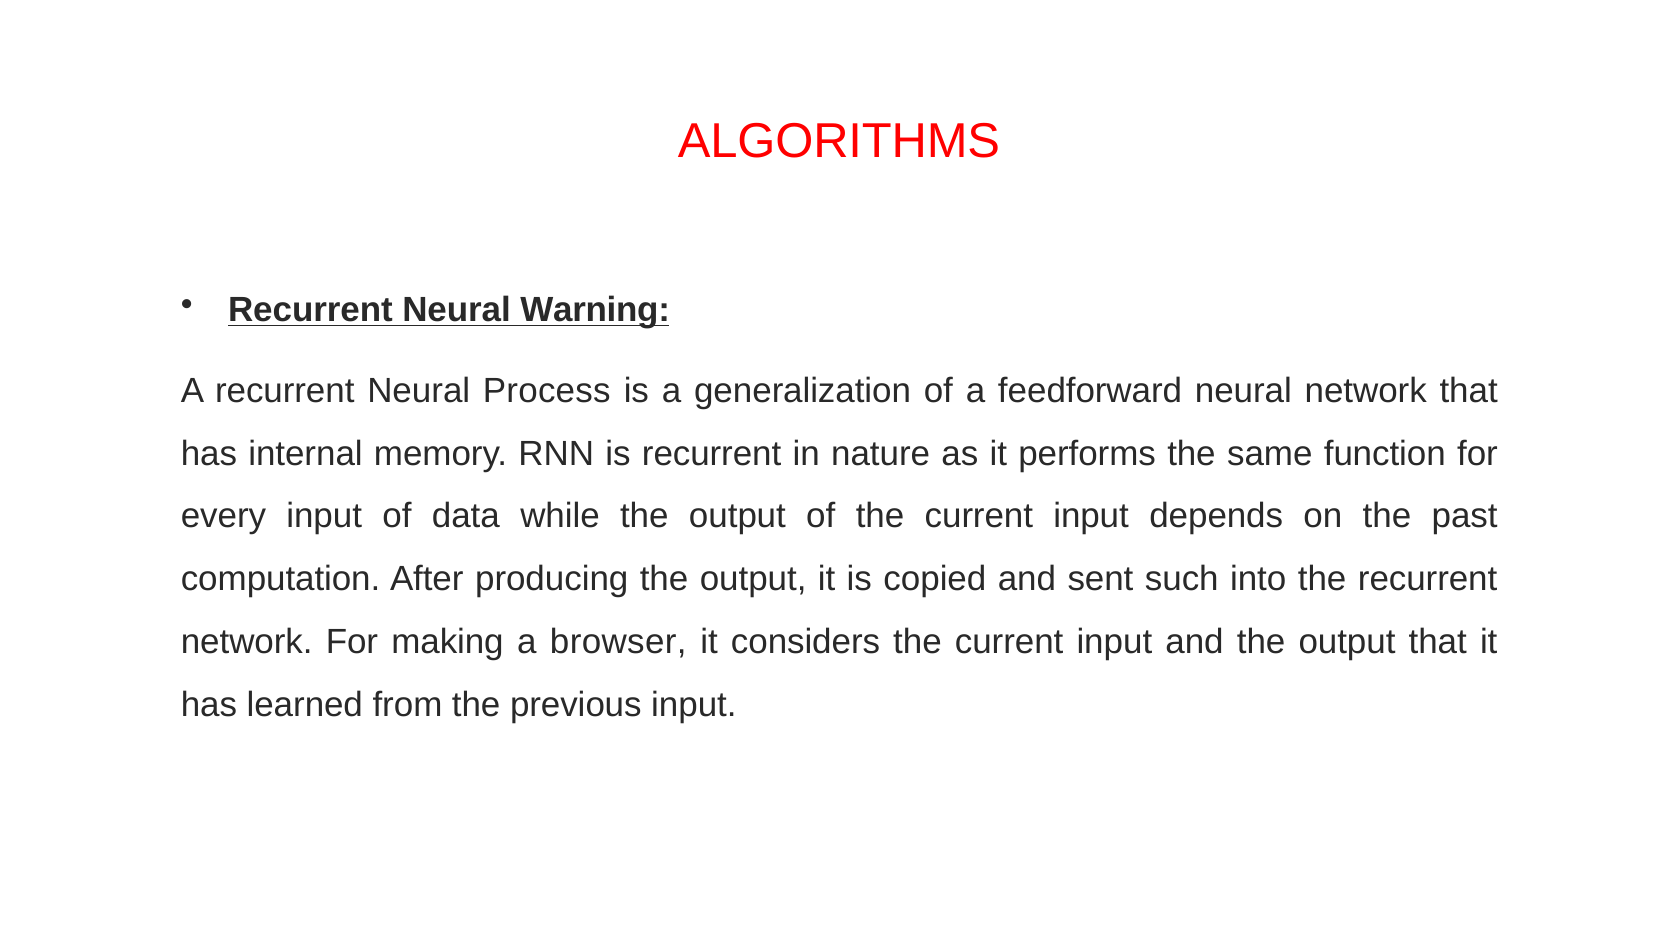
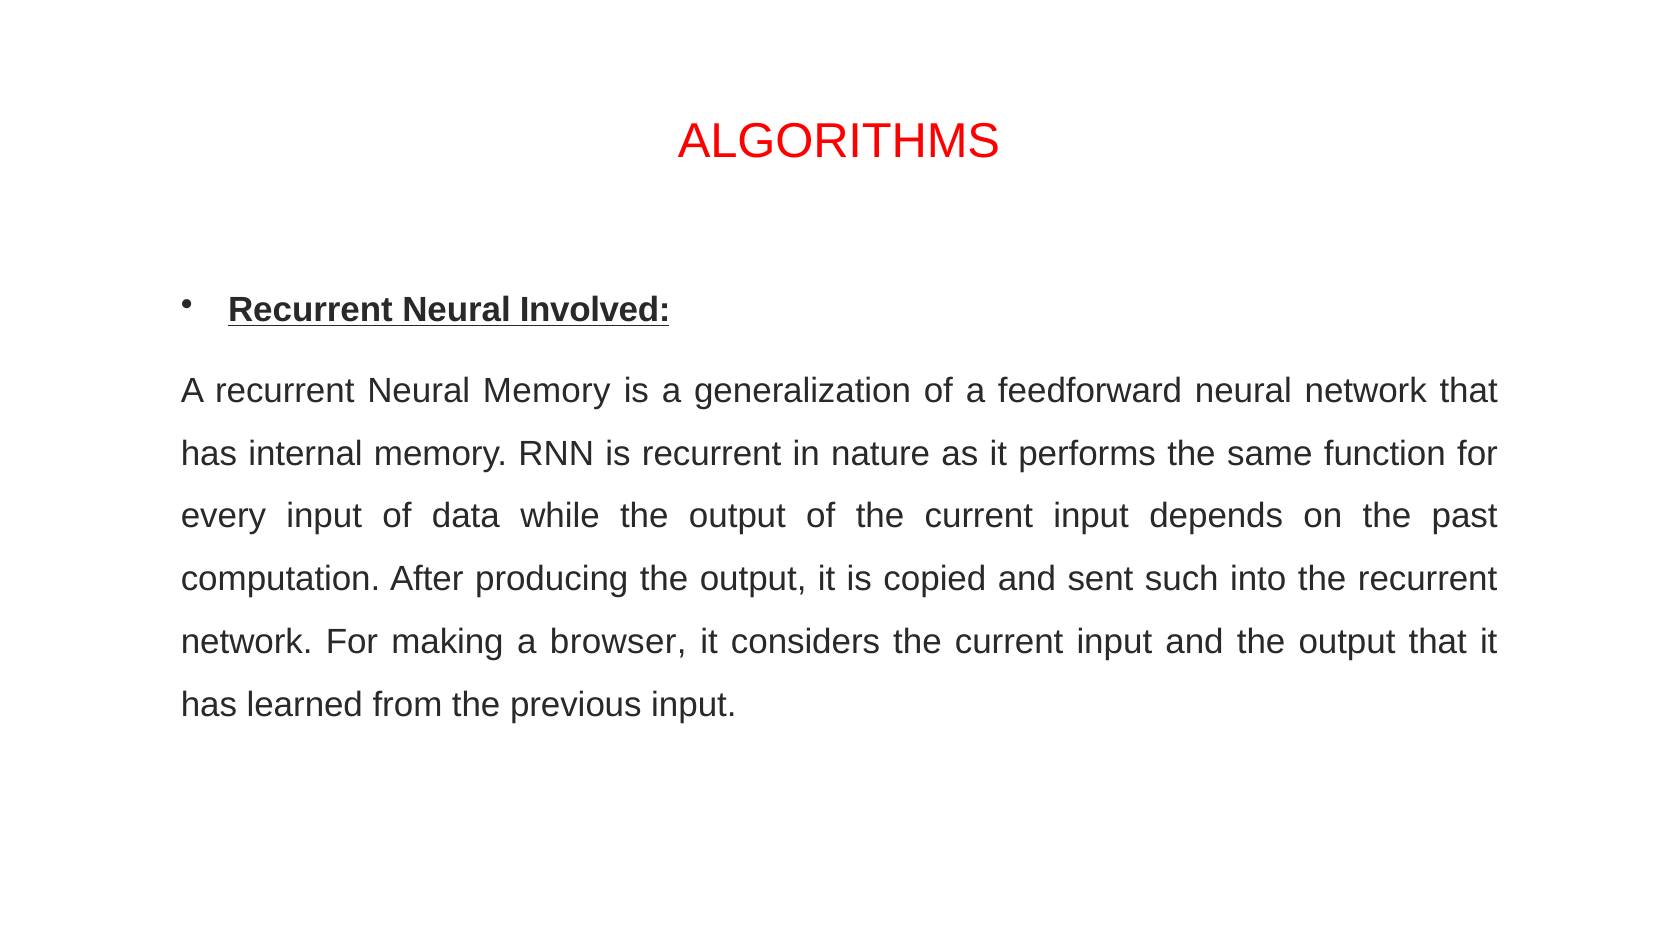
Warning: Warning -> Involved
Neural Process: Process -> Memory
